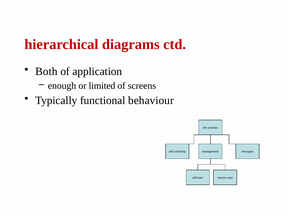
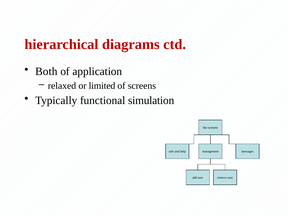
enough: enough -> relaxed
behaviour: behaviour -> simulation
